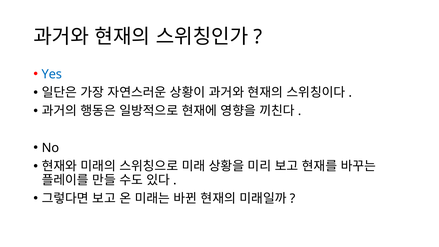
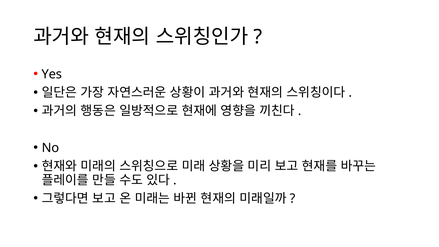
Yes colour: blue -> black
